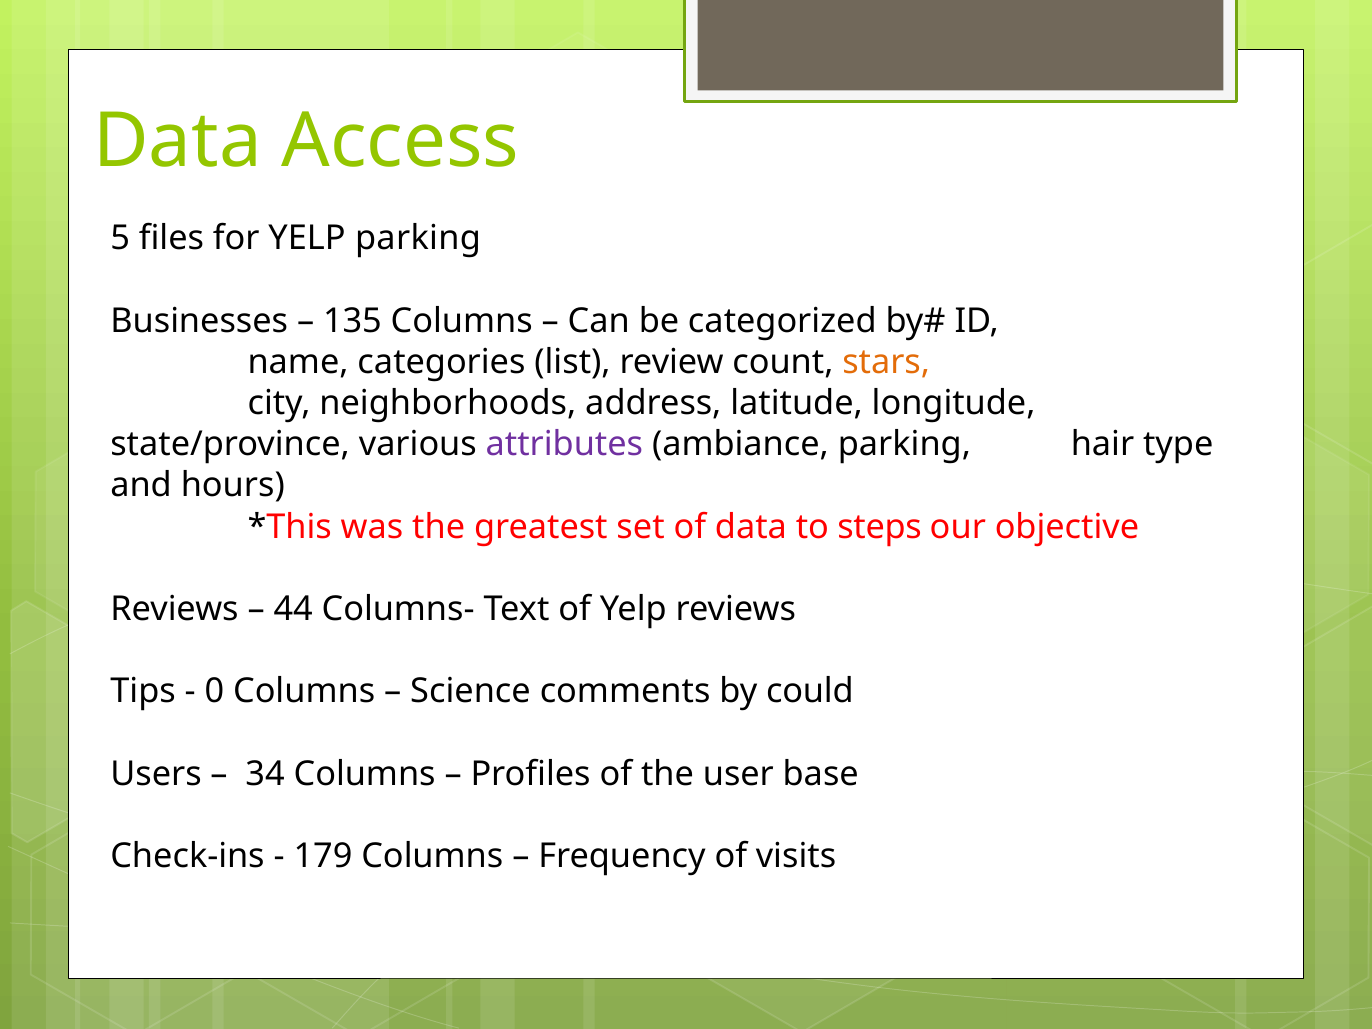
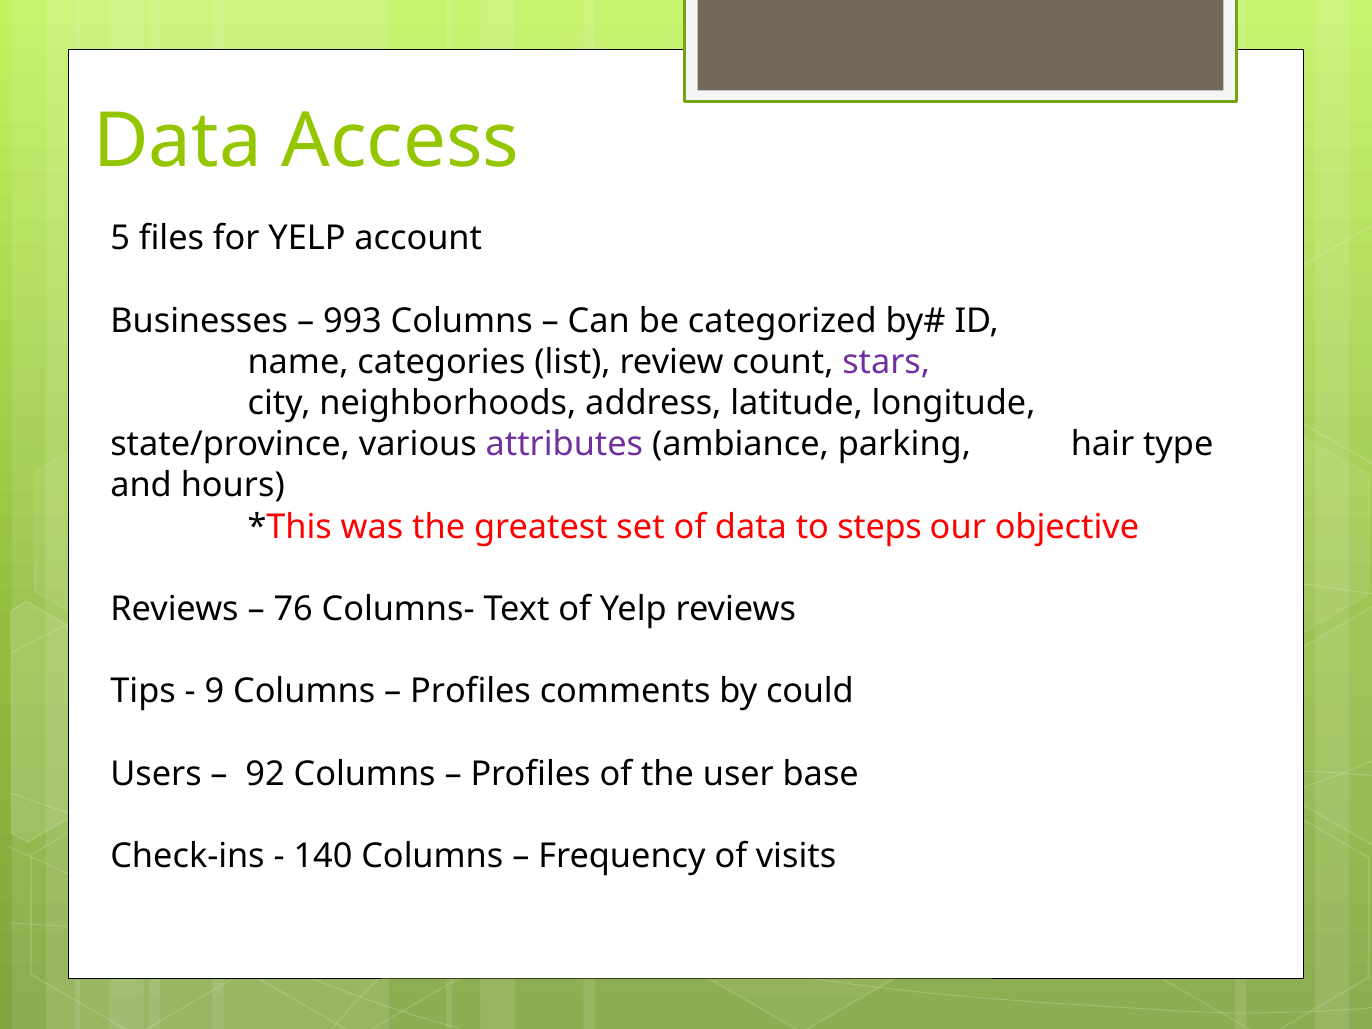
YELP parking: parking -> account
135: 135 -> 993
stars colour: orange -> purple
44: 44 -> 76
0: 0 -> 9
Science at (470, 691): Science -> Profiles
34: 34 -> 92
179: 179 -> 140
